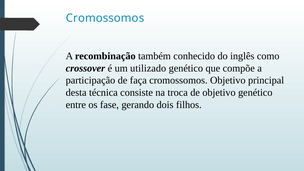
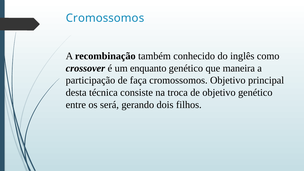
utilizado: utilizado -> enquanto
compõe: compõe -> maneira
fase: fase -> será
